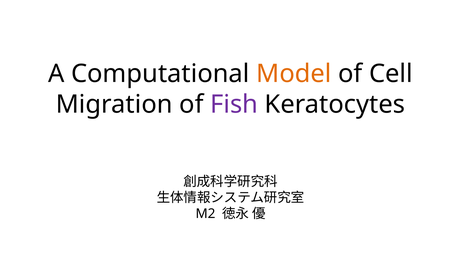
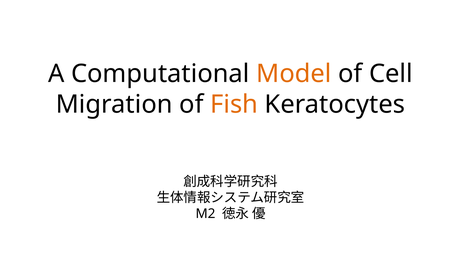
Fish colour: purple -> orange
